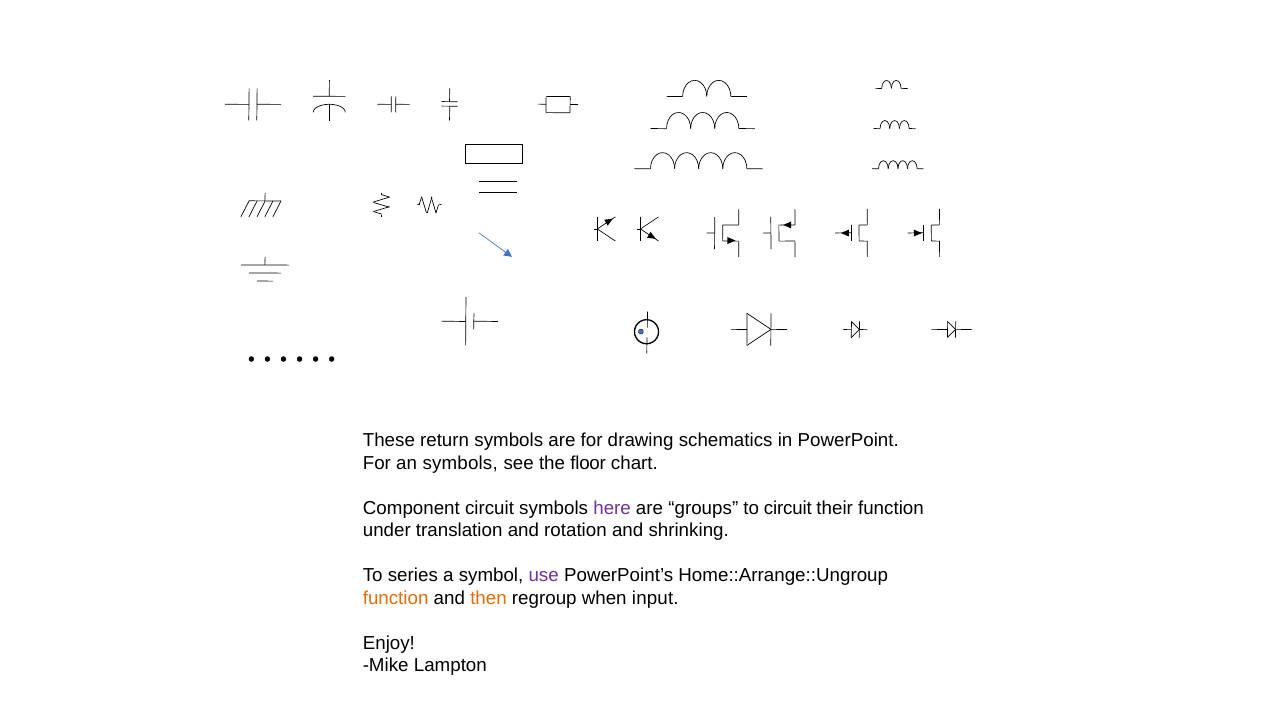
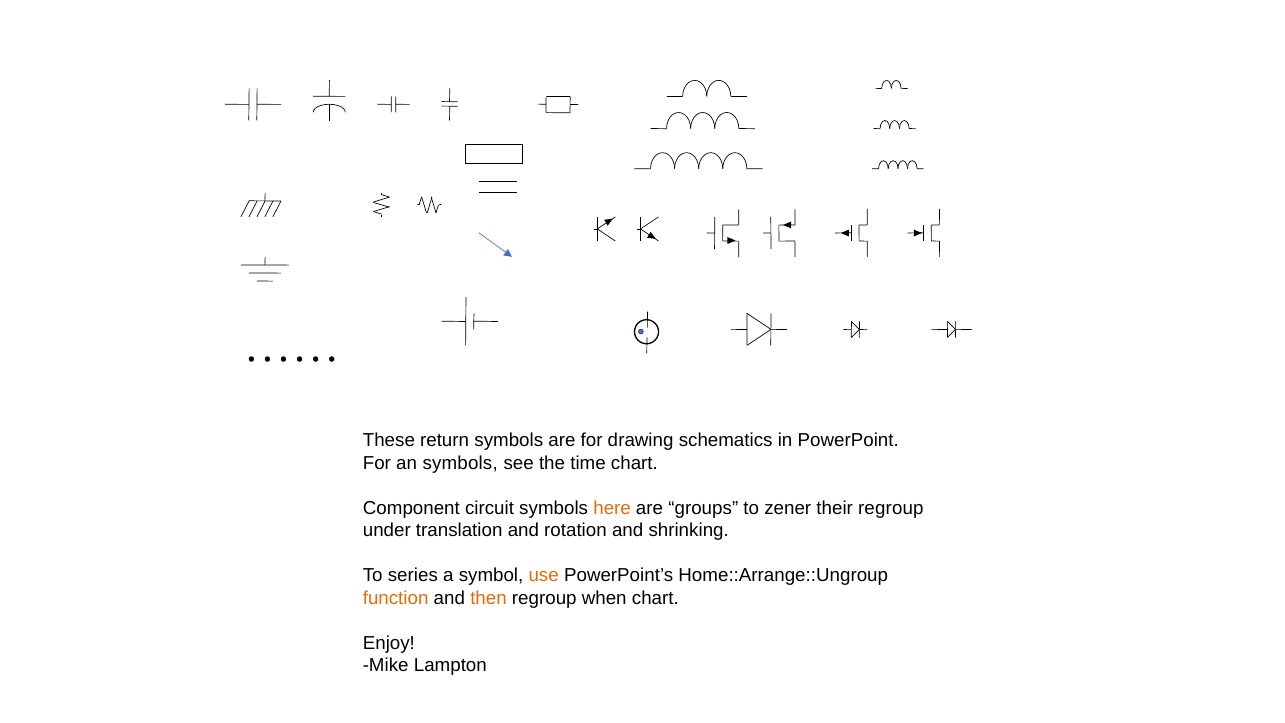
floor: floor -> time
here colour: purple -> orange
to circuit: circuit -> zener
their function: function -> regroup
use colour: purple -> orange
when input: input -> chart
